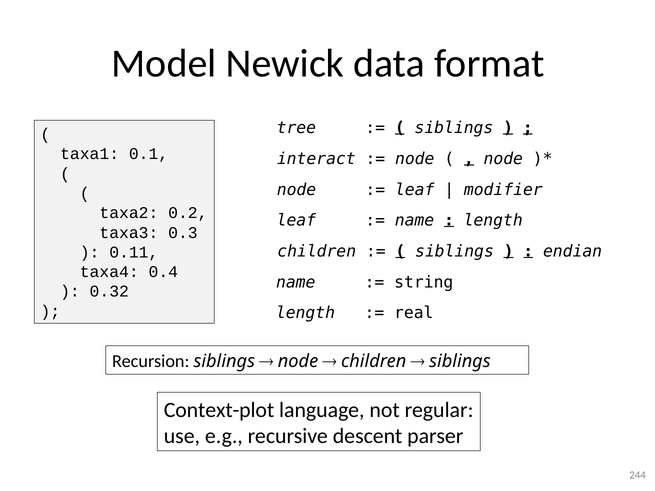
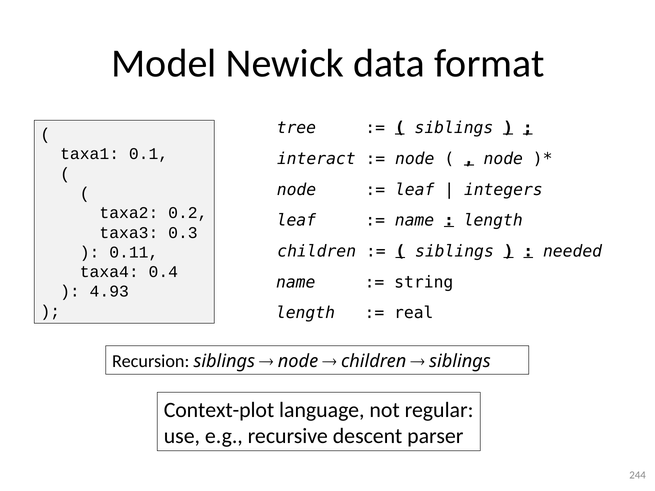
modifier: modifier -> integers
endian: endian -> needed
0.32: 0.32 -> 4.93
